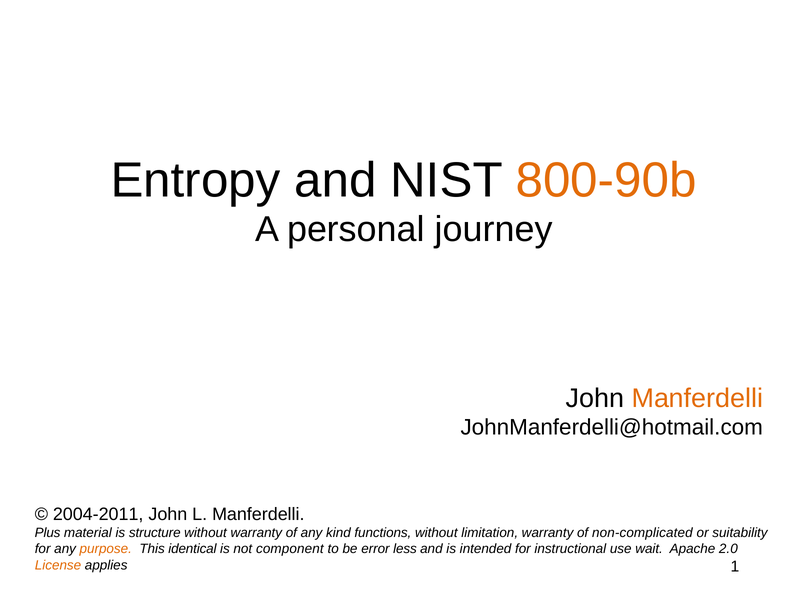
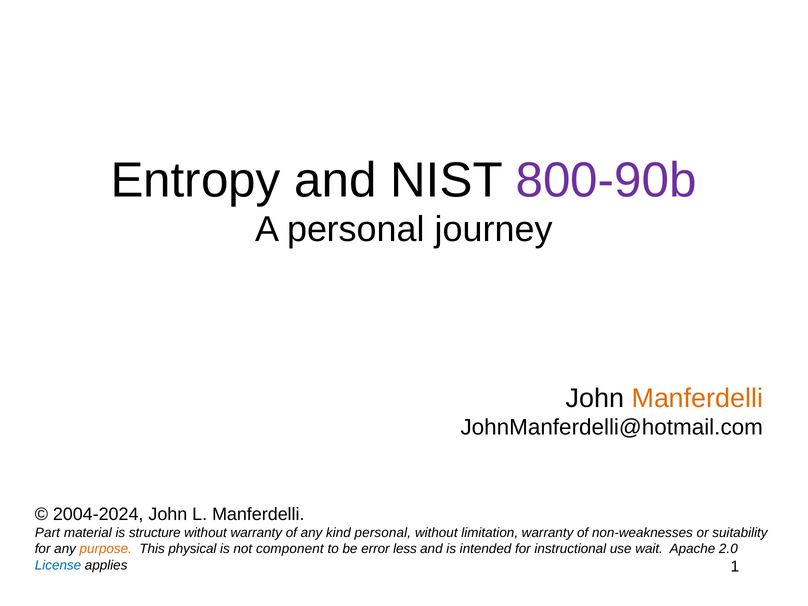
800-90b colour: orange -> purple
2004-2011: 2004-2011 -> 2004-2024
Plus: Plus -> Part
kind functions: functions -> personal
non-complicated: non-complicated -> non-weaknesses
identical: identical -> physical
License colour: orange -> blue
